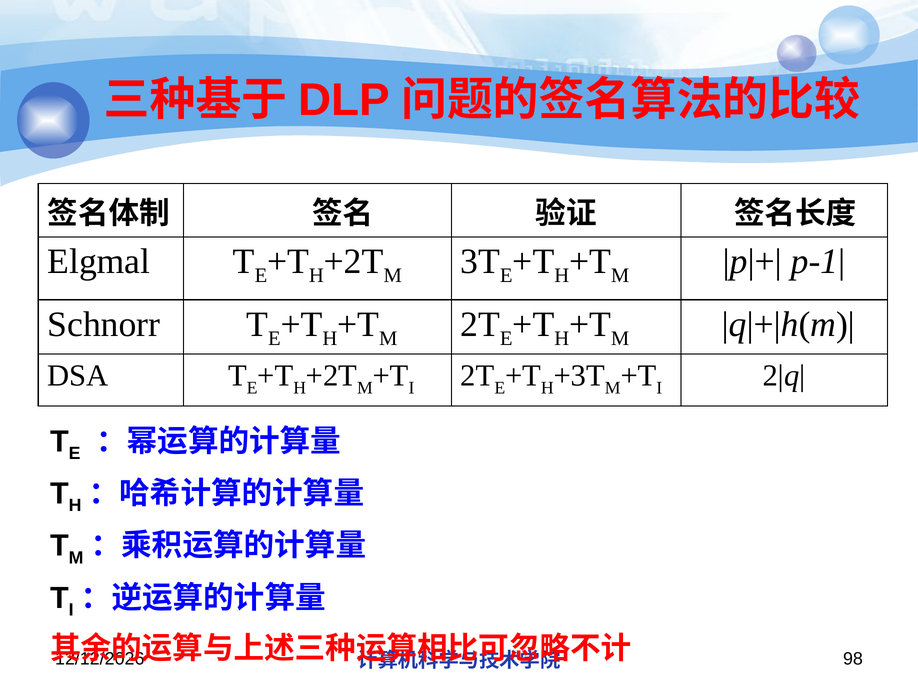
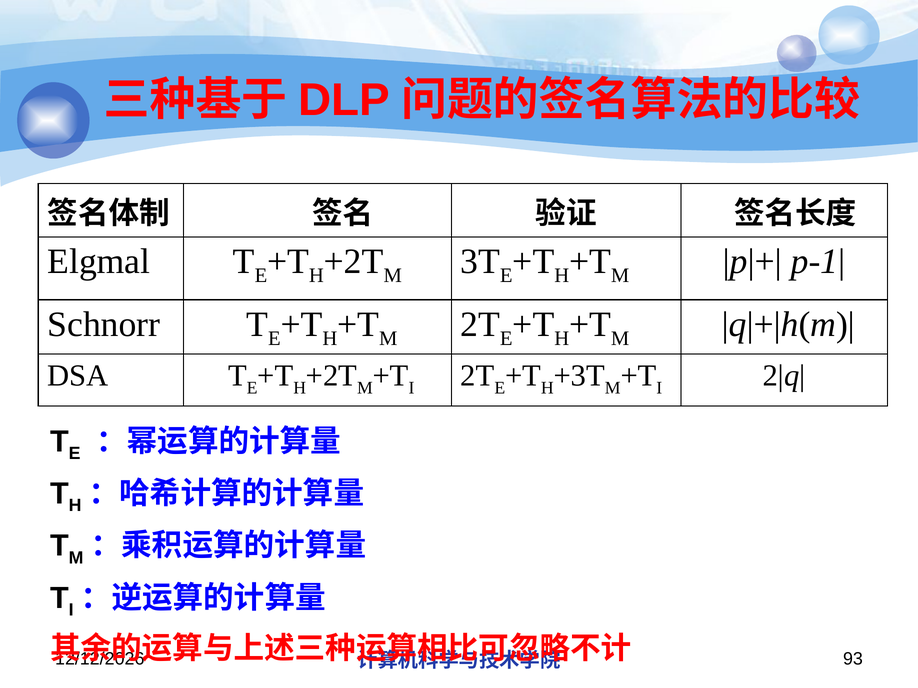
98: 98 -> 93
